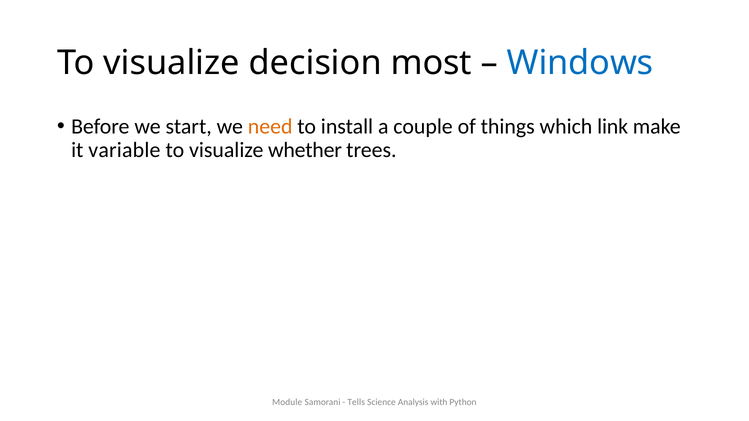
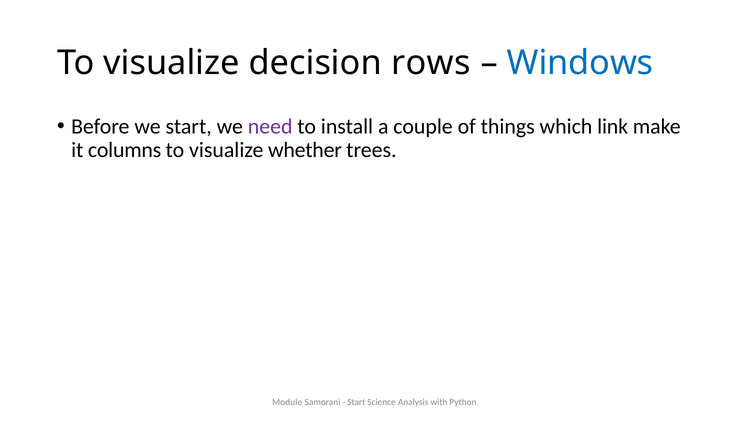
most: most -> rows
need colour: orange -> purple
variable: variable -> columns
Tells at (356, 402): Tells -> Start
